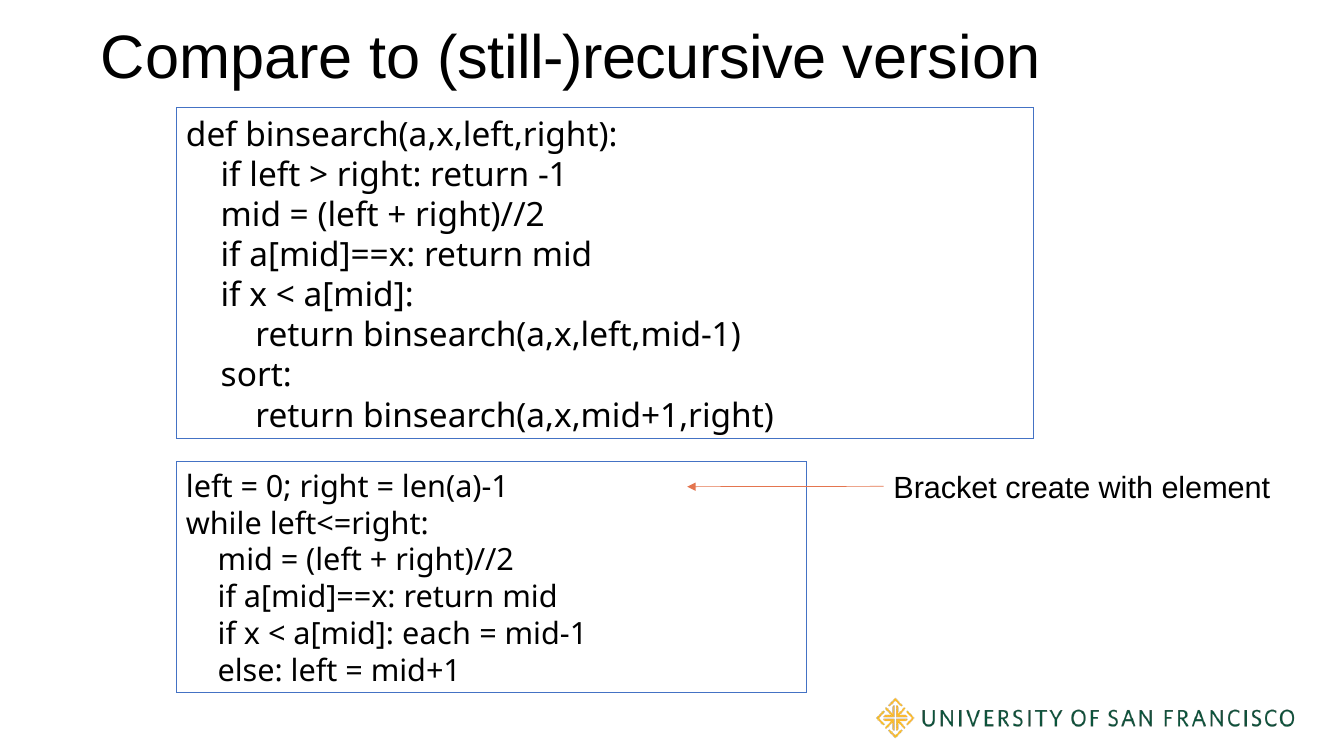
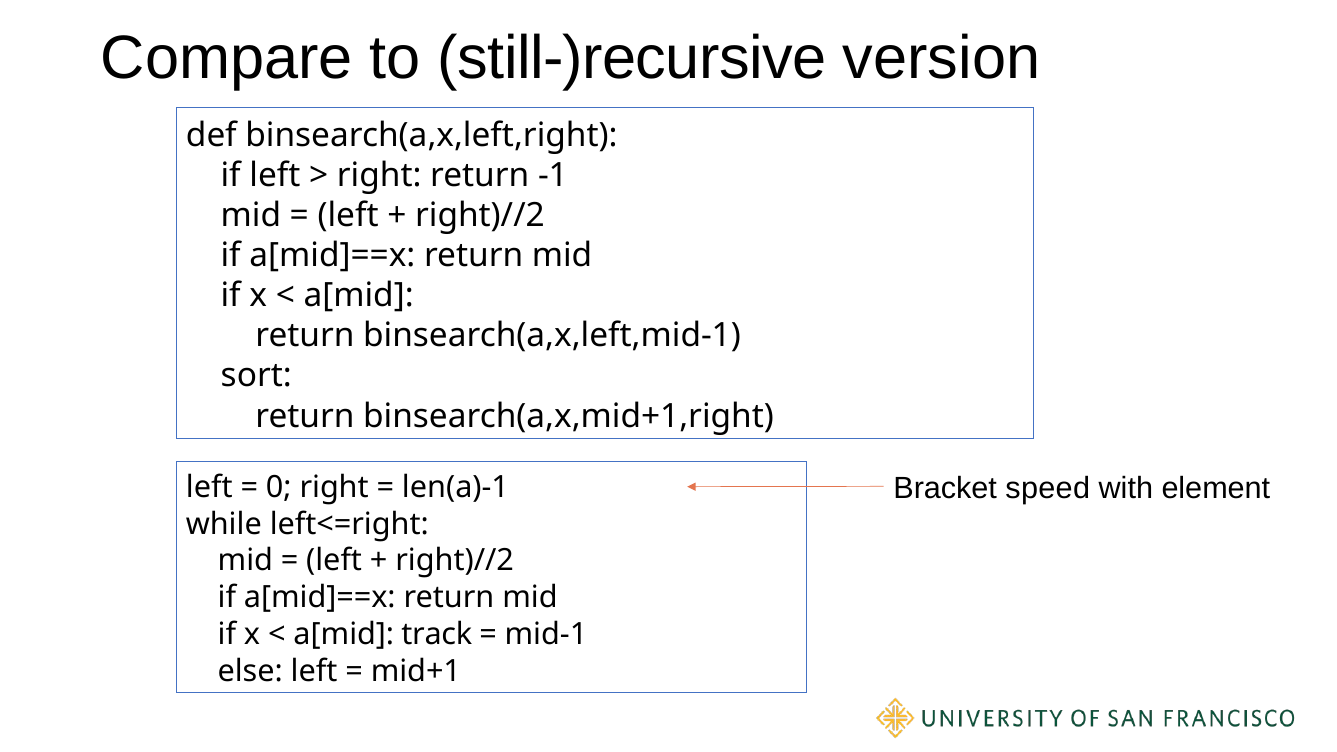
create: create -> speed
each: each -> track
